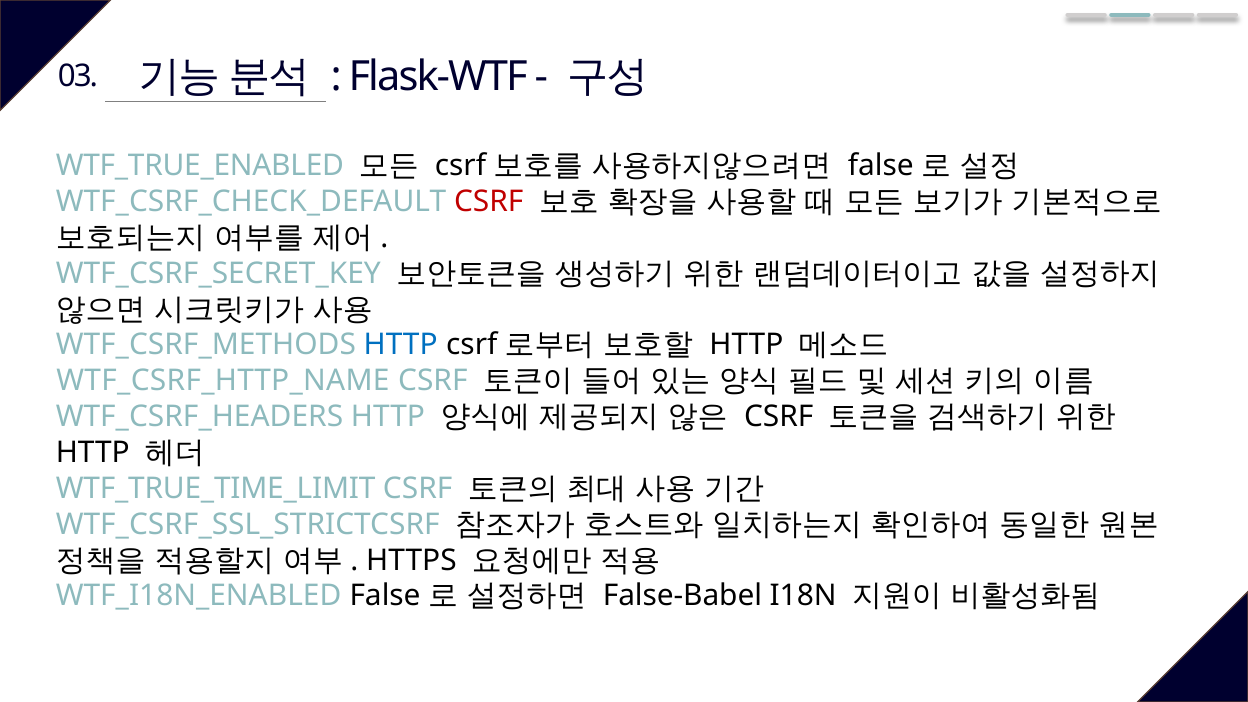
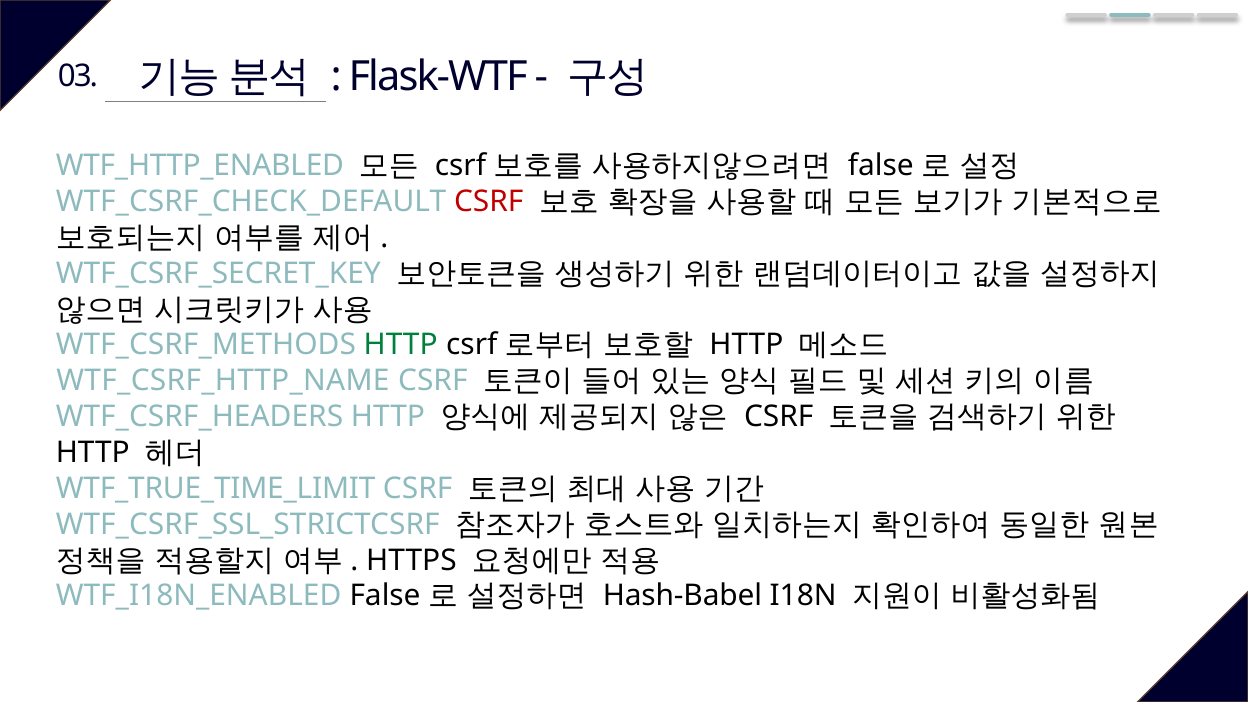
WTF_TRUE_ENABLED: WTF_TRUE_ENABLED -> WTF_HTTP_ENABLED
HTTP at (401, 345) colour: blue -> green
False-Babel: False-Babel -> Hash-Babel
